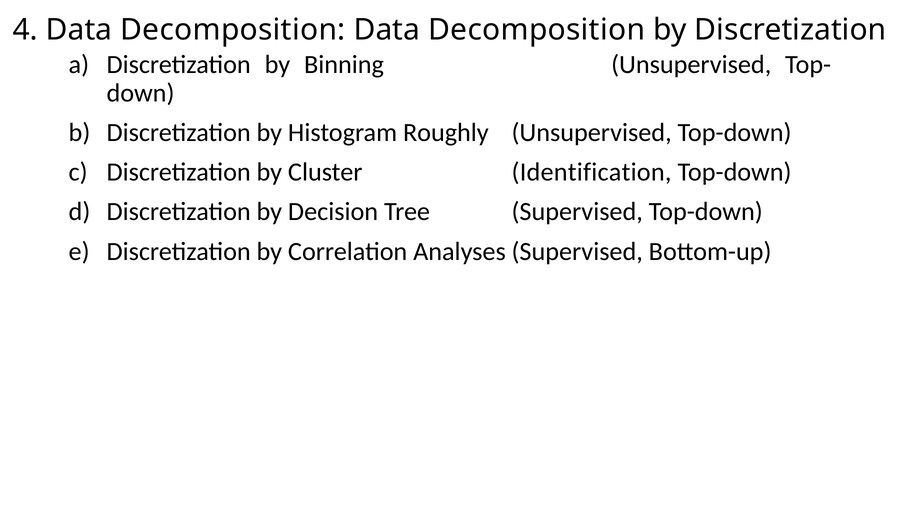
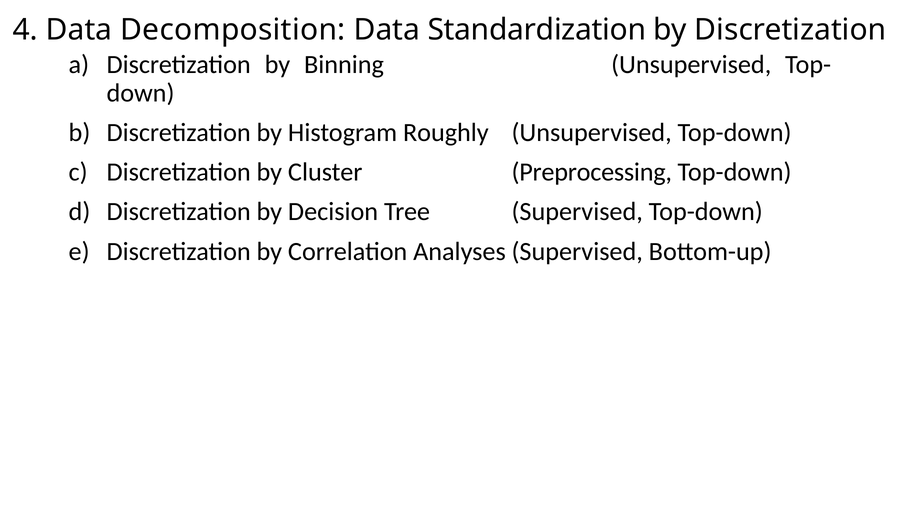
Decomposition at (537, 30): Decomposition -> Standardization
Identification: Identification -> Preprocessing
